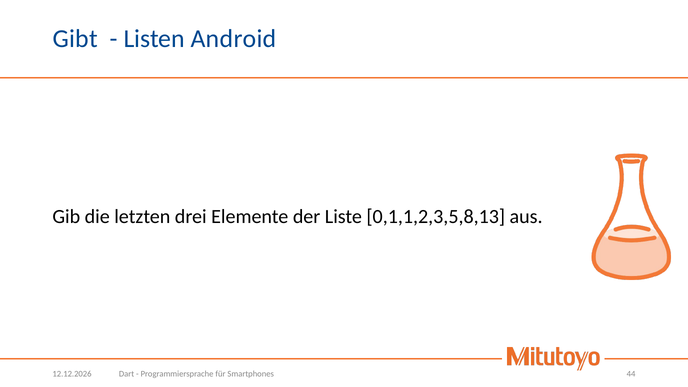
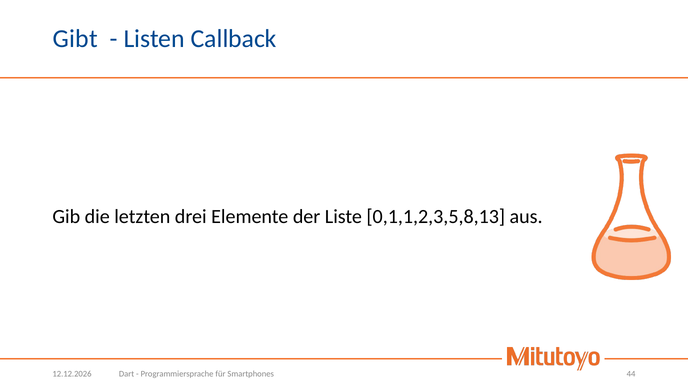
Android: Android -> Callback
